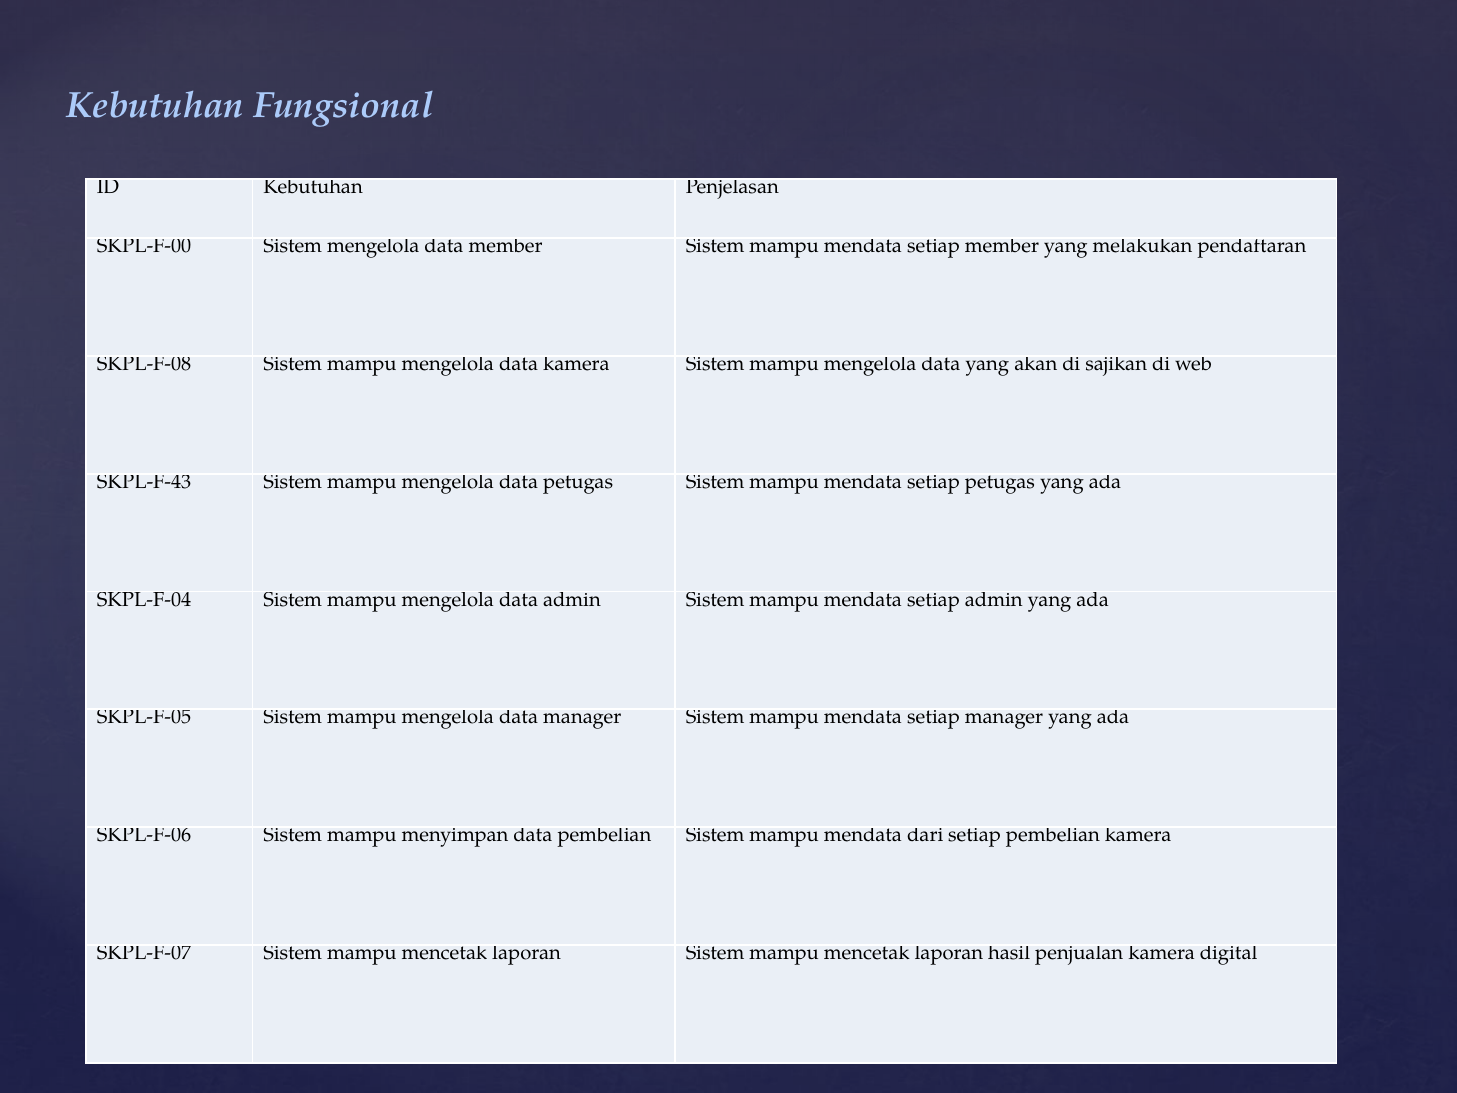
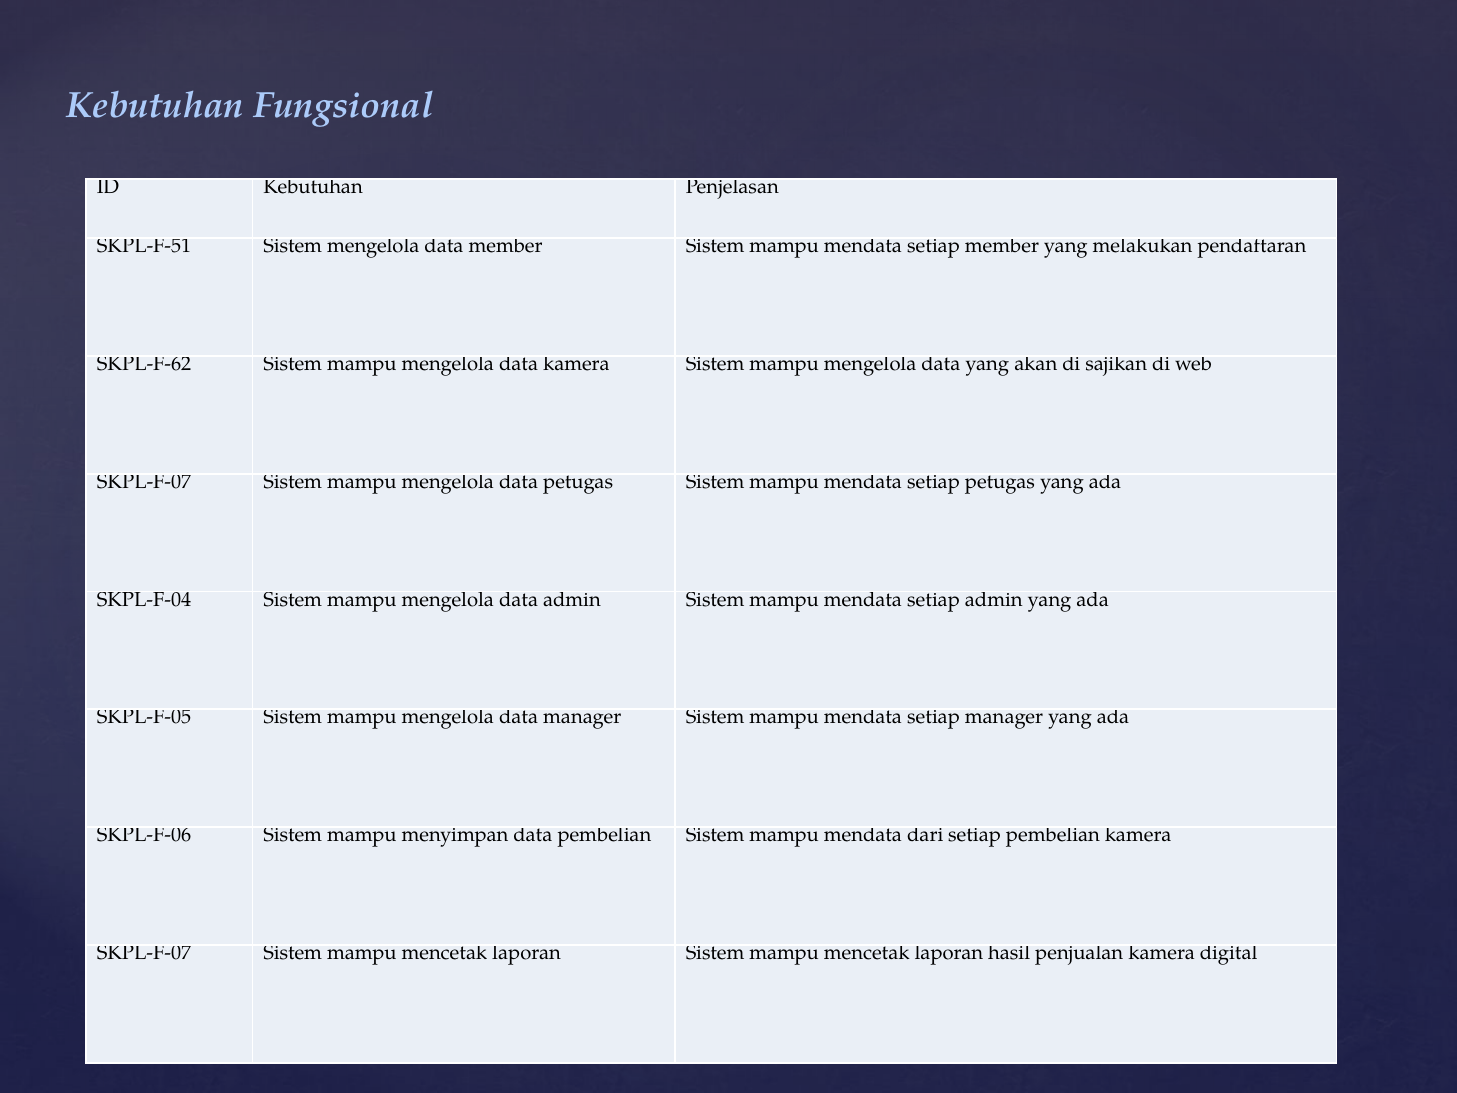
SKPL-F-00: SKPL-F-00 -> SKPL-F-51
SKPL-F-08: SKPL-F-08 -> SKPL-F-62
SKPL-F-43 at (144, 481): SKPL-F-43 -> SKPL-F-07
